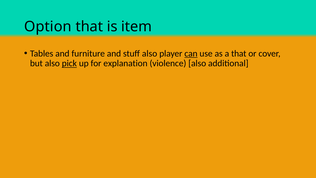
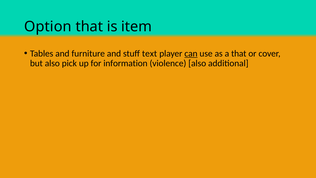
stuff also: also -> text
pick underline: present -> none
explanation: explanation -> information
